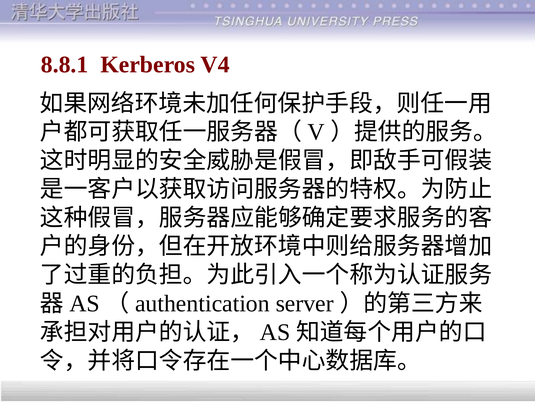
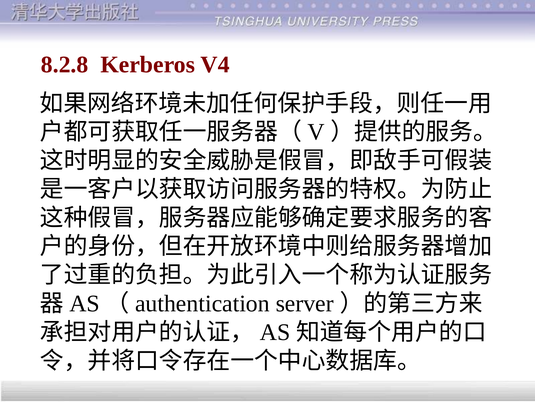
8.8.1: 8.8.1 -> 8.2.8
